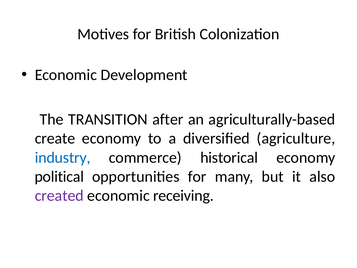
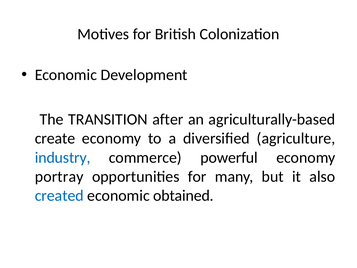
historical: historical -> powerful
political: political -> portray
created colour: purple -> blue
receiving: receiving -> obtained
